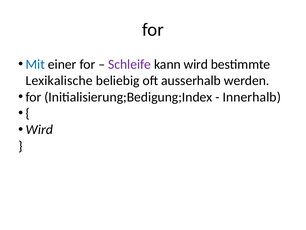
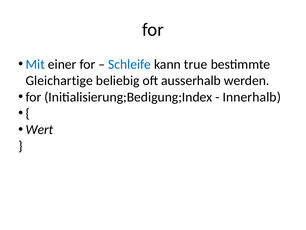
Schleife colour: purple -> blue
kann wird: wird -> true
Lexikalische: Lexikalische -> Gleichartige
Wird at (39, 129): Wird -> Wert
